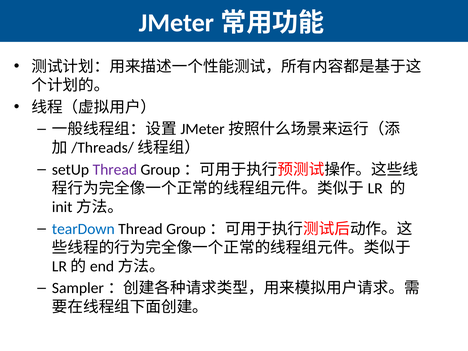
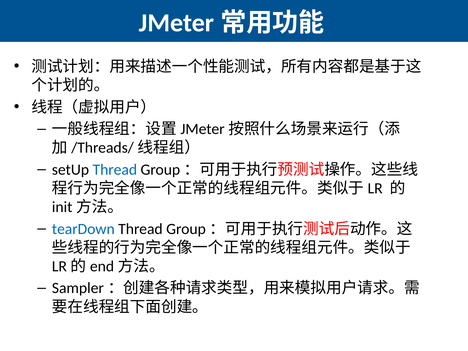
Thread at (115, 170) colour: purple -> blue
